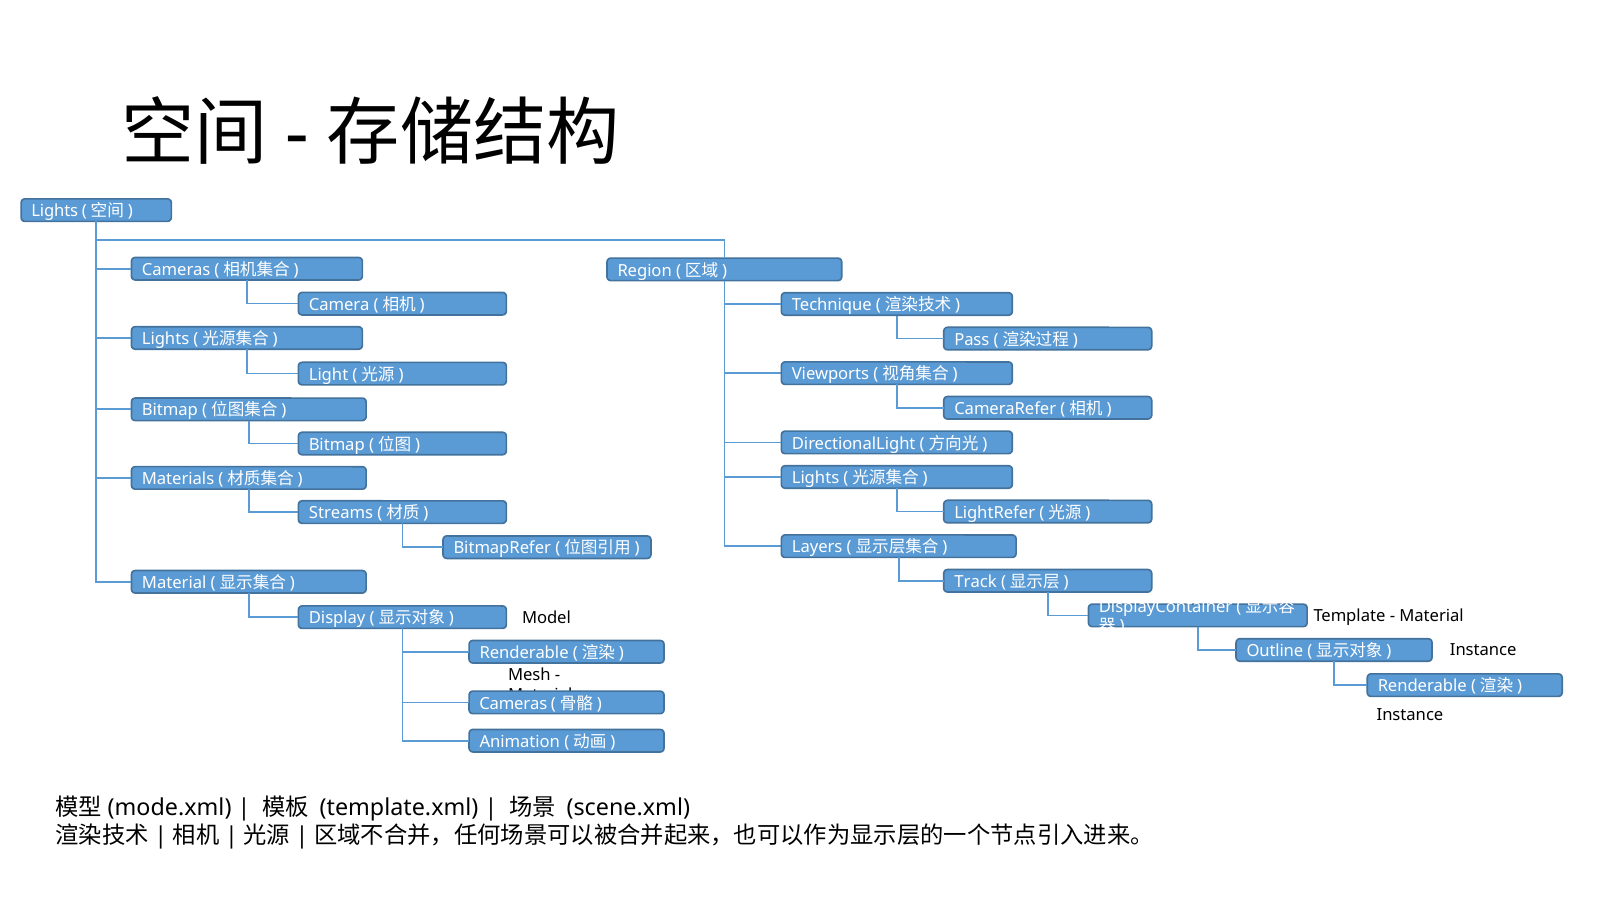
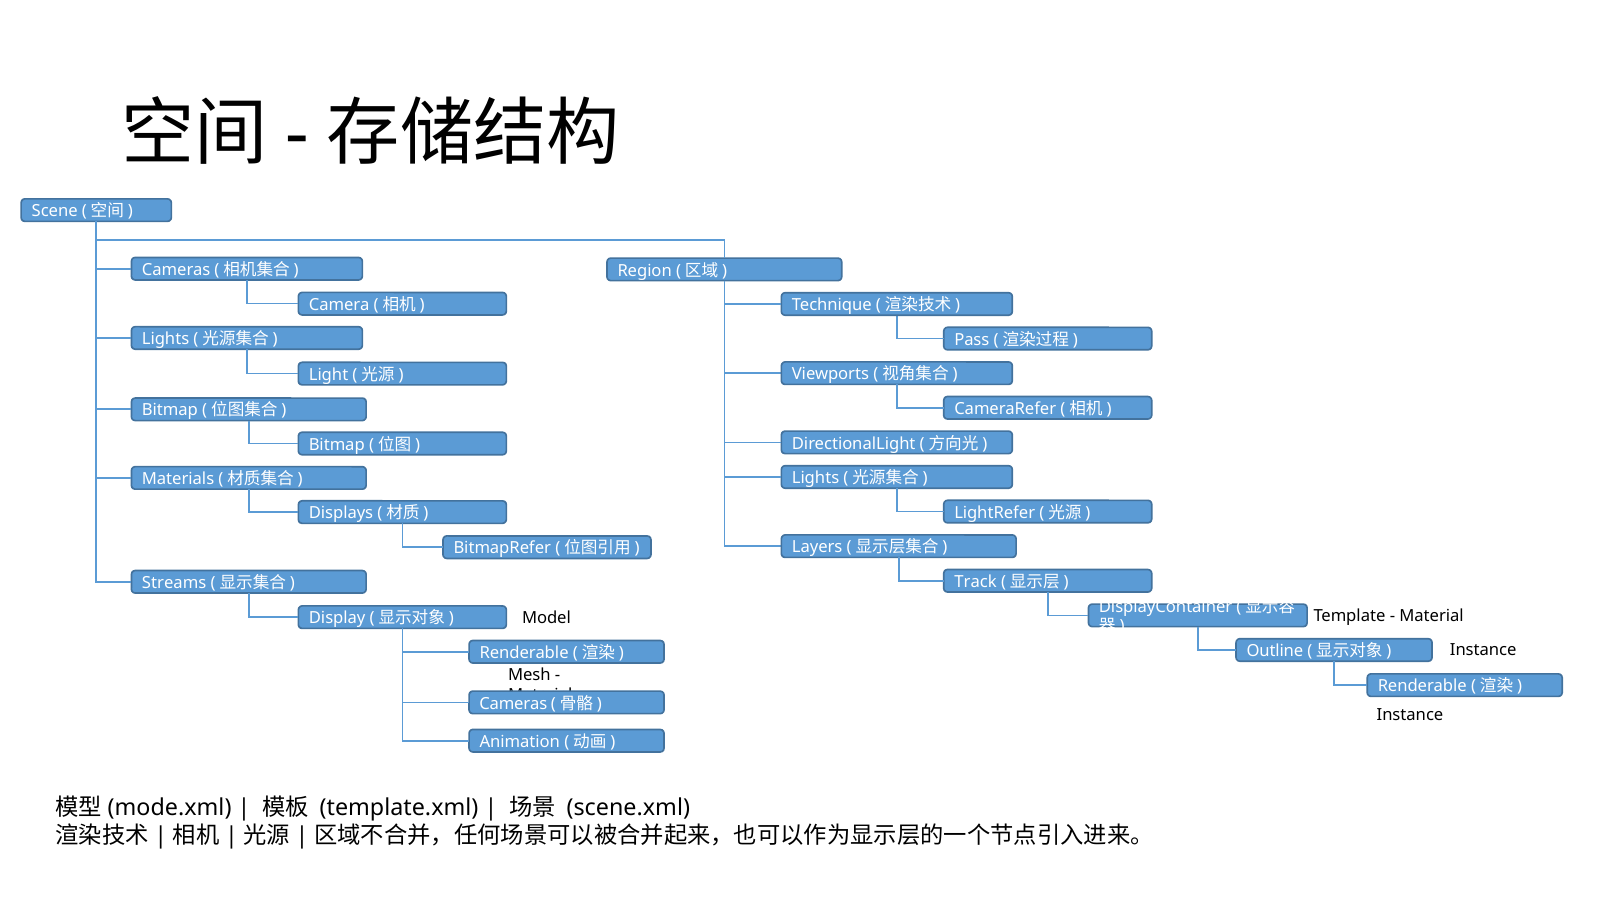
Lights at (55, 211): Lights -> Scene
Streams: Streams -> Displays
Material at (174, 583): Material -> Streams
